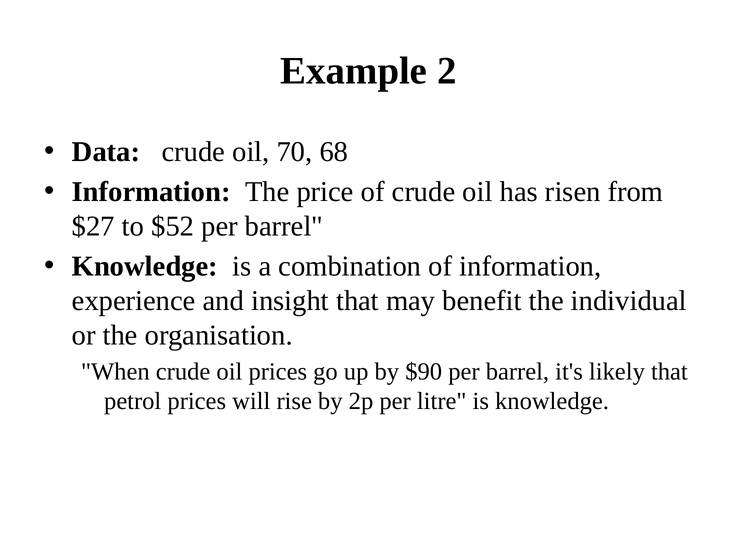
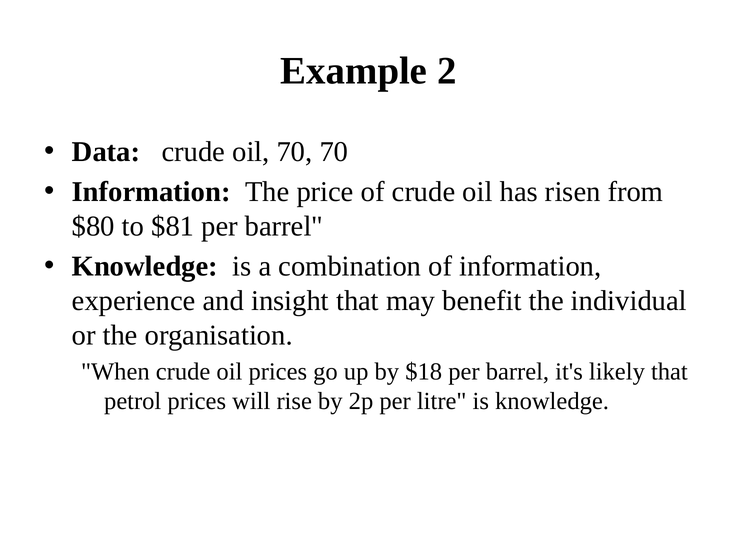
70 68: 68 -> 70
$27: $27 -> $80
$52: $52 -> $81
$90: $90 -> $18
